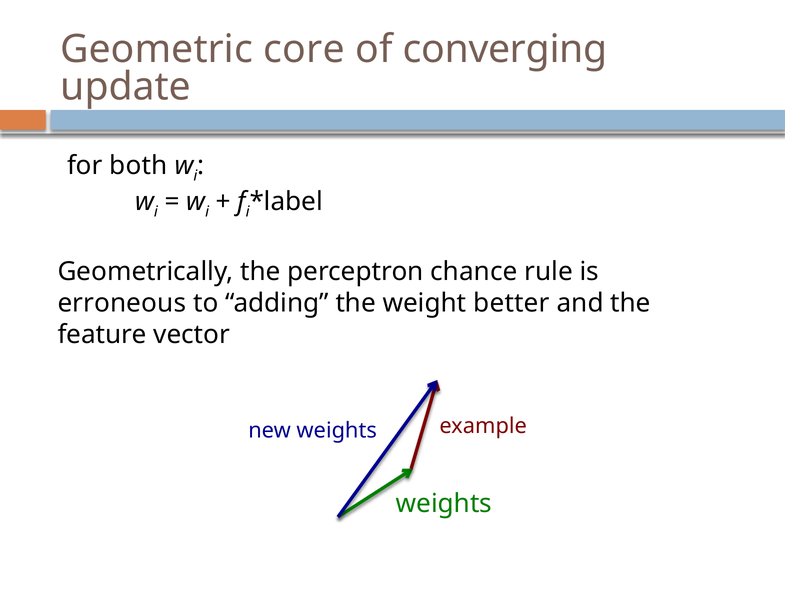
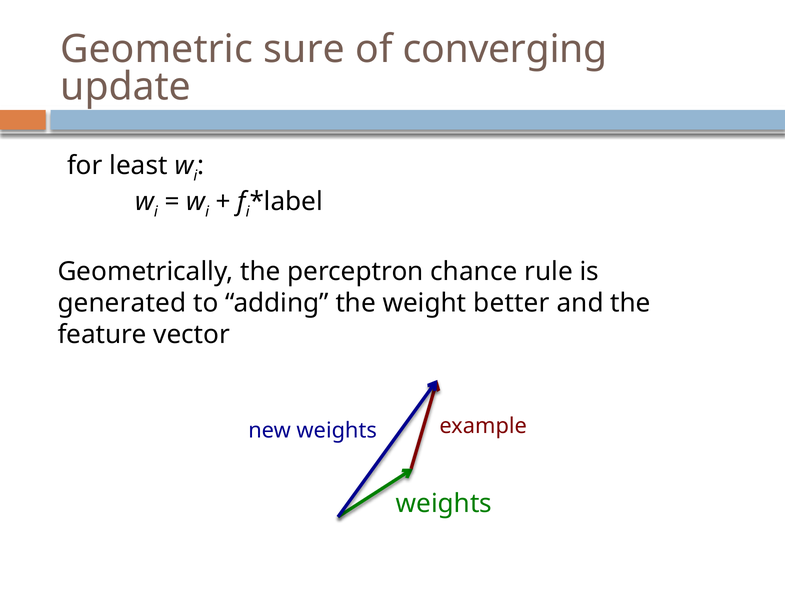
core: core -> sure
both: both -> least
erroneous: erroneous -> generated
